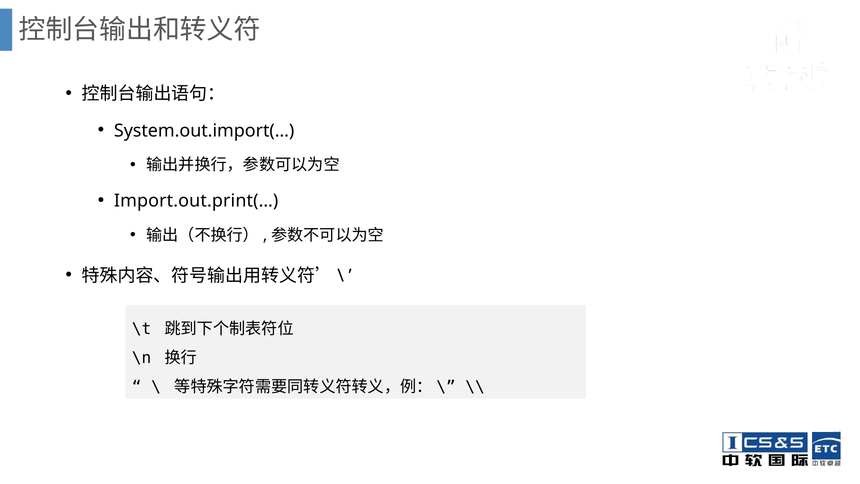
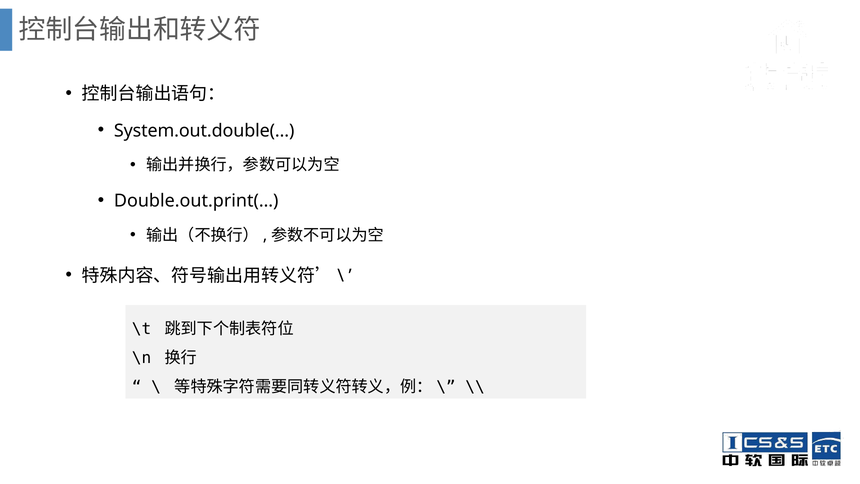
System.out.import(…: System.out.import(… -> System.out.double(…
Import.out.print(…: Import.out.print(… -> Double.out.print(…
